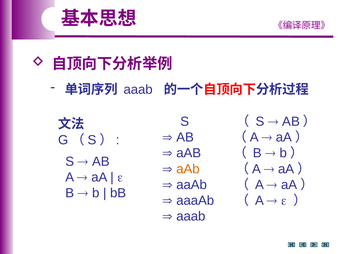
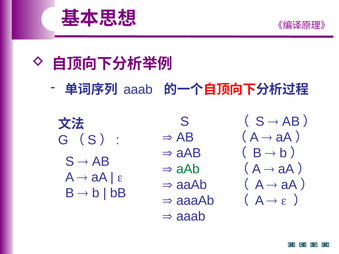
aAb at (188, 169) colour: orange -> green
